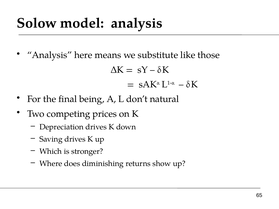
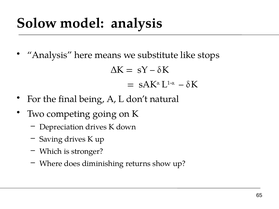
those: those -> stops
prices: prices -> going
